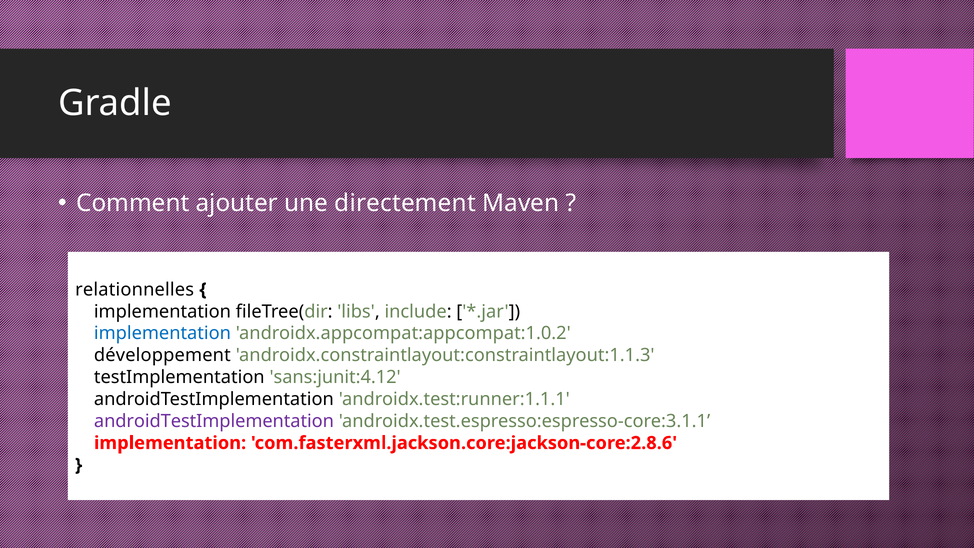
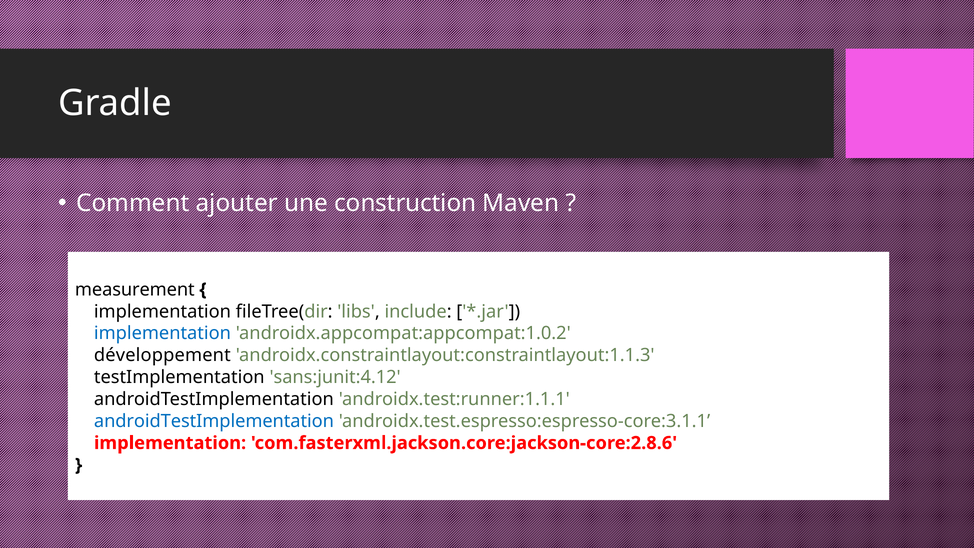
directement: directement -> construction
relationnelles: relationnelles -> measurement
androidTestImplementation at (214, 421) colour: purple -> blue
